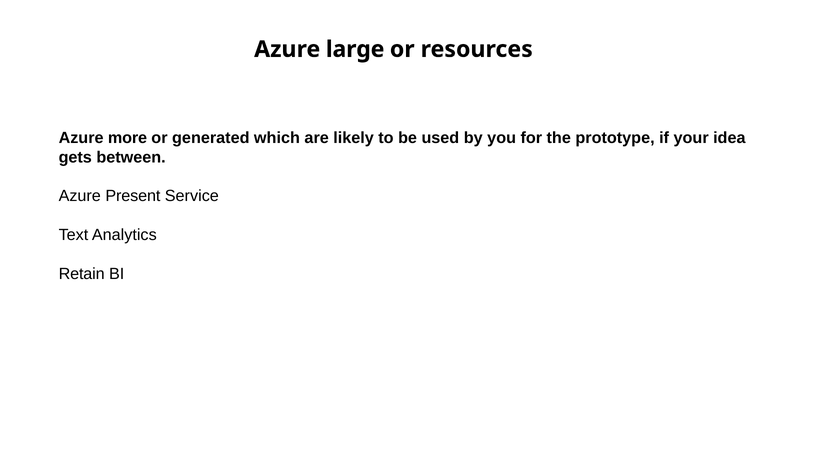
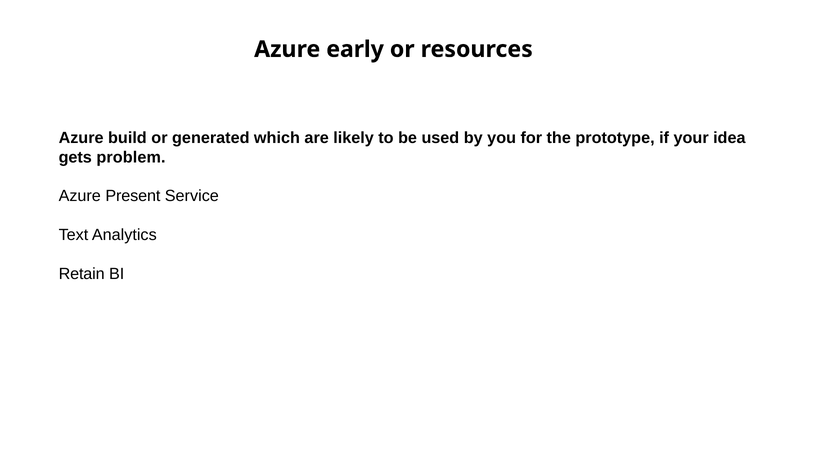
large: large -> early
more: more -> build
between: between -> problem
